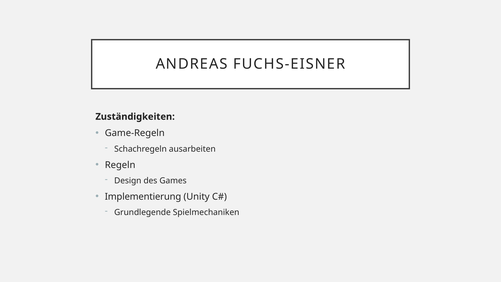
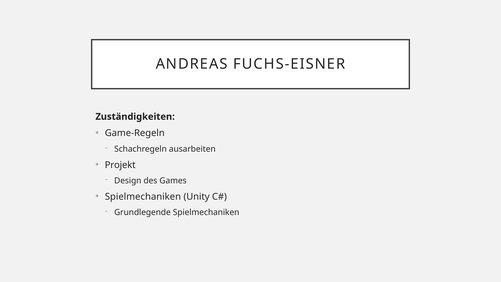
Regeln: Regeln -> Projekt
Implementierung at (143, 197): Implementierung -> Spielmechaniken
